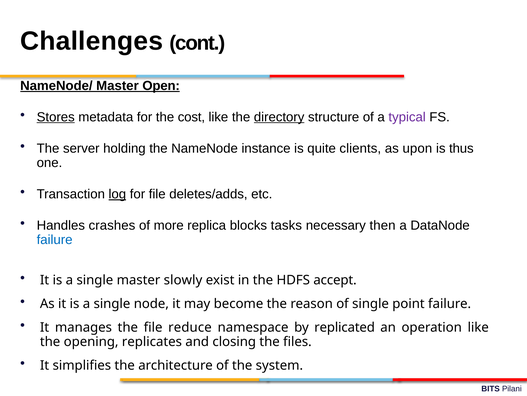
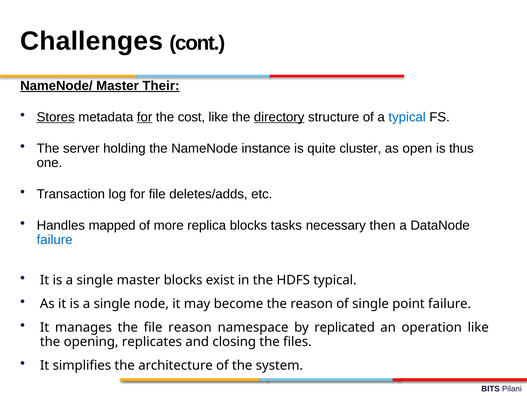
Open: Open -> Their
for at (145, 117) underline: none -> present
typical at (407, 117) colour: purple -> blue
clients: clients -> cluster
upon: upon -> open
log underline: present -> none
crashes: crashes -> mapped
master slowly: slowly -> blocks
HDFS accept: accept -> typical
file reduce: reduce -> reason
